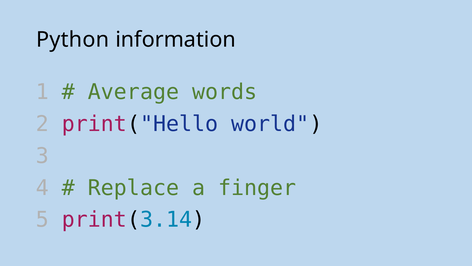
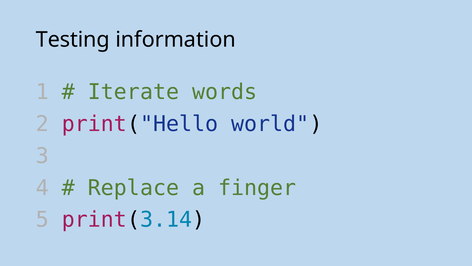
Python: Python -> Testing
Average: Average -> Iterate
